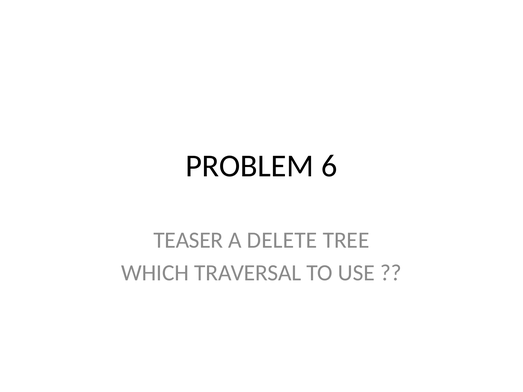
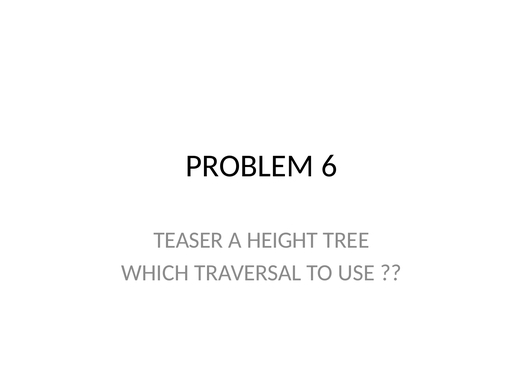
DELETE: DELETE -> HEIGHT
